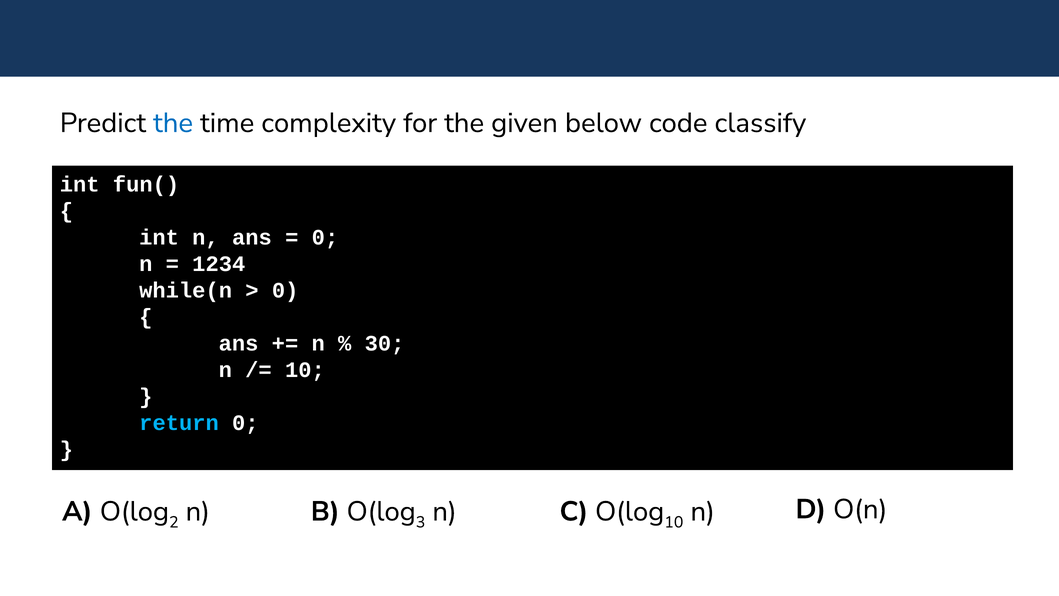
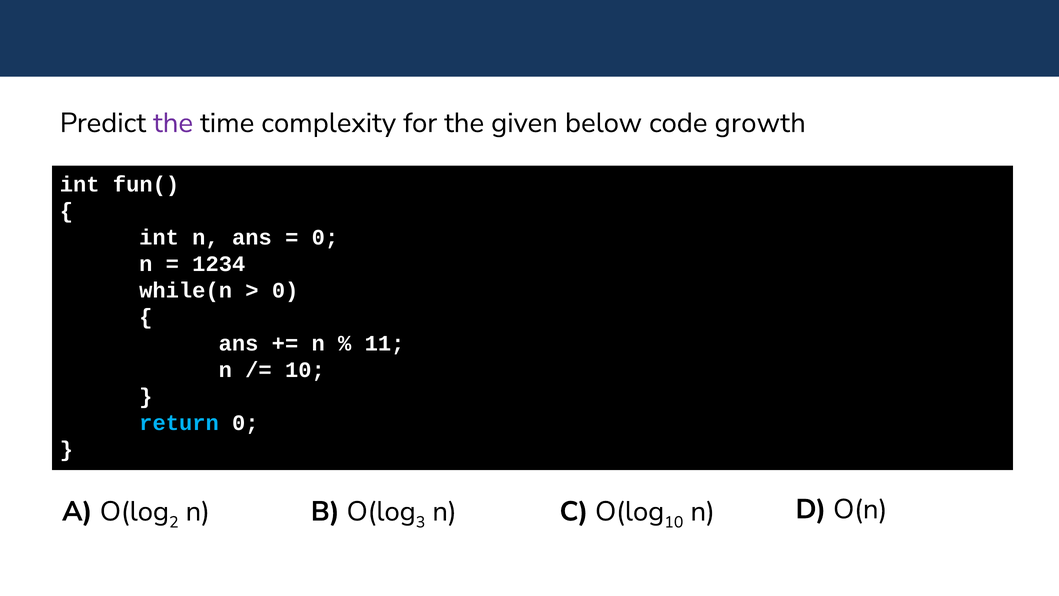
the at (173, 123) colour: blue -> purple
classify: classify -> growth
30: 30 -> 11
